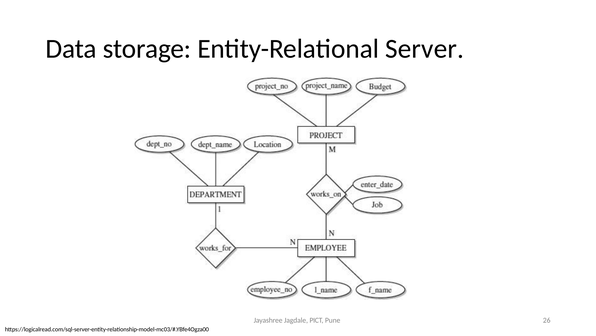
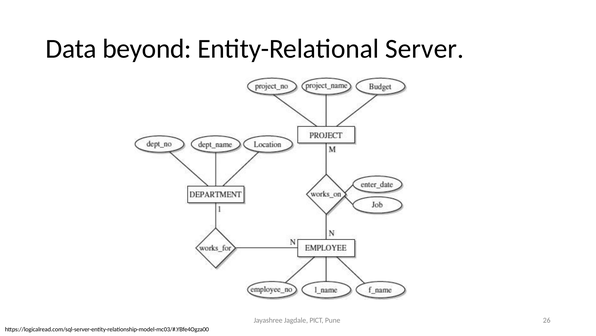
storage: storage -> beyond
